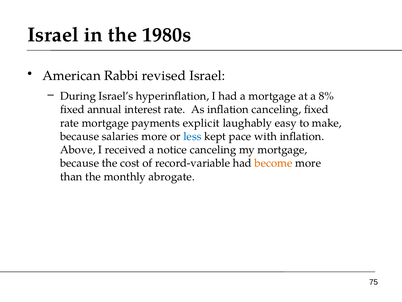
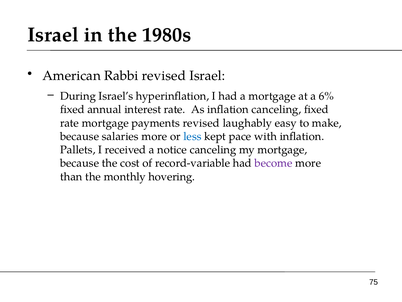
8%: 8% -> 6%
payments explicit: explicit -> revised
Above: Above -> Pallets
become colour: orange -> purple
abrogate: abrogate -> hovering
